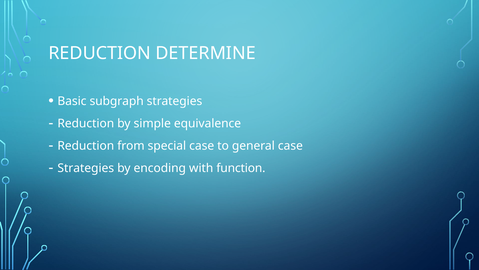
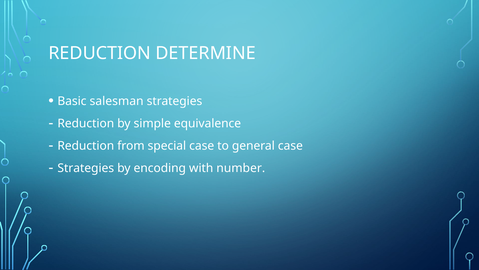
subgraph: subgraph -> salesman
function: function -> number
